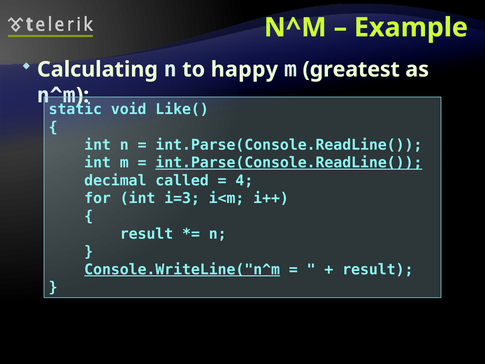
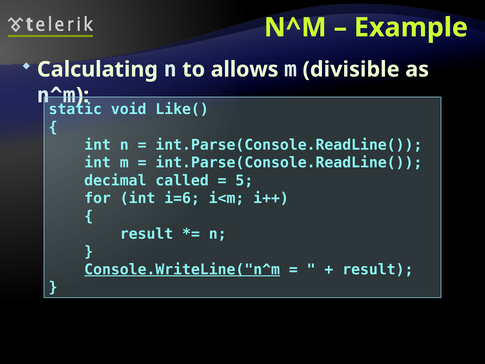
happy: happy -> allows
greatest: greatest -> divisible
int.Parse(Console.ReadLine( at (289, 163) underline: present -> none
4: 4 -> 5
i=3: i=3 -> i=6
